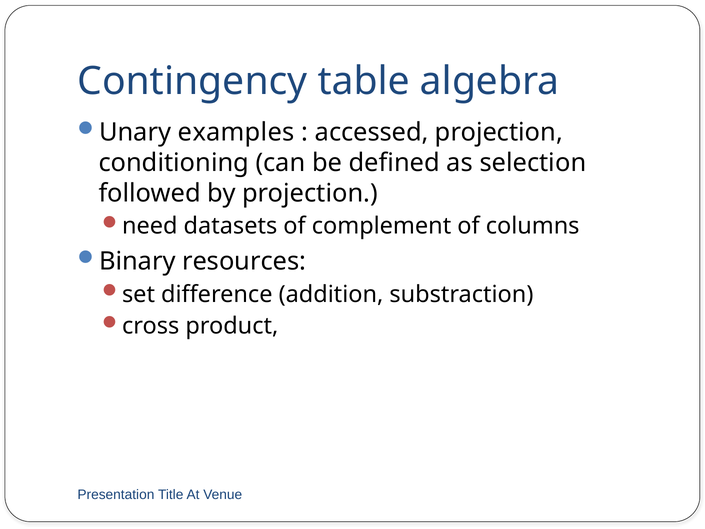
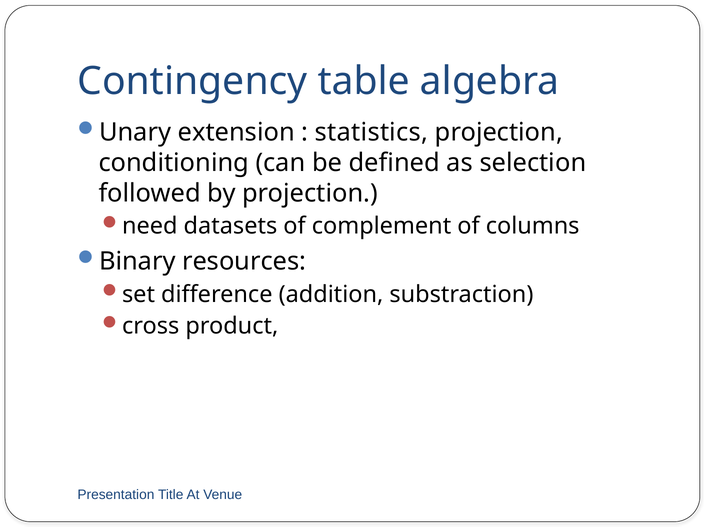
examples: examples -> extension
accessed: accessed -> statistics
